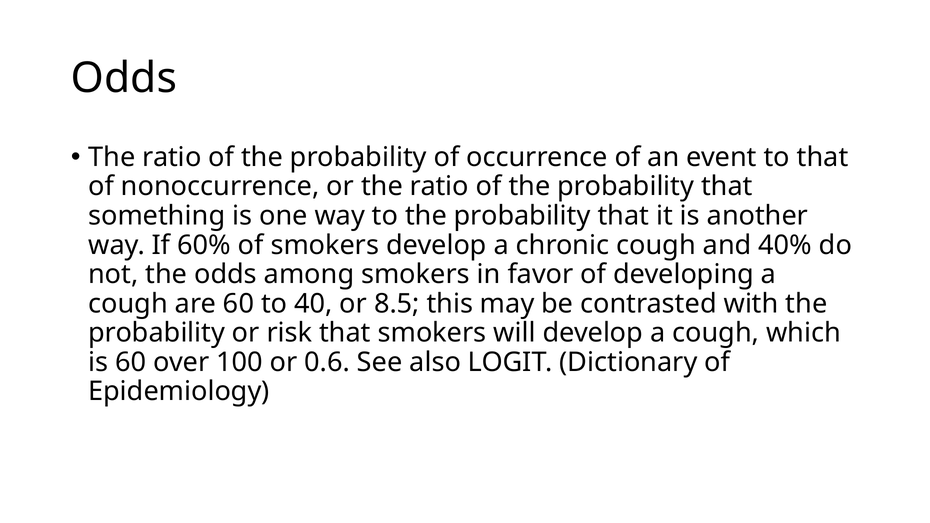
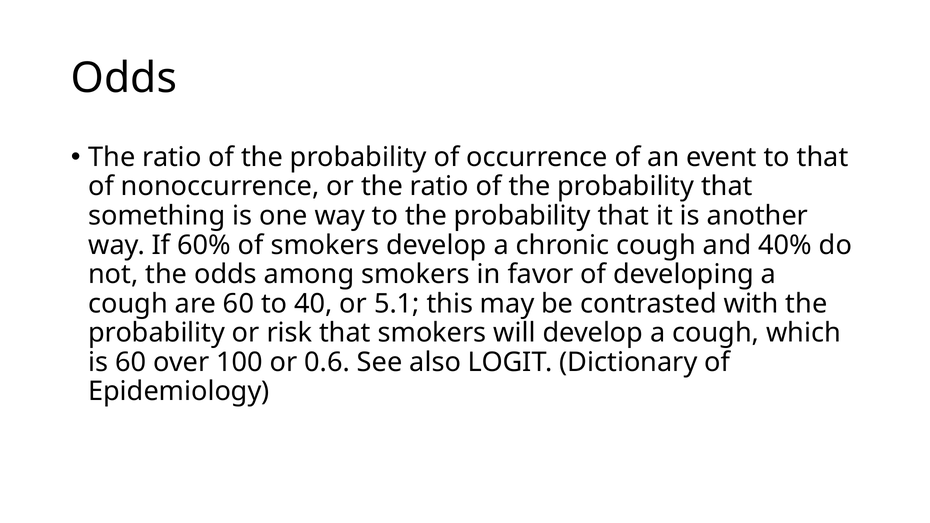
8.5: 8.5 -> 5.1
